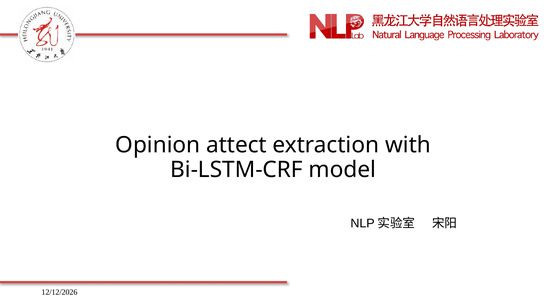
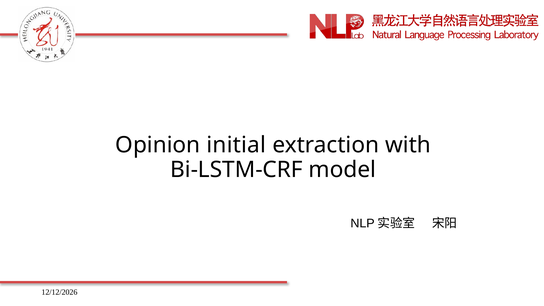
attect: attect -> initial
